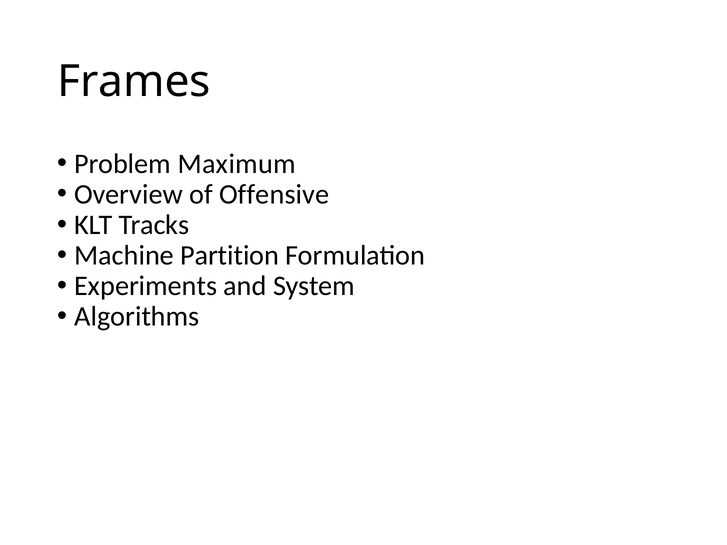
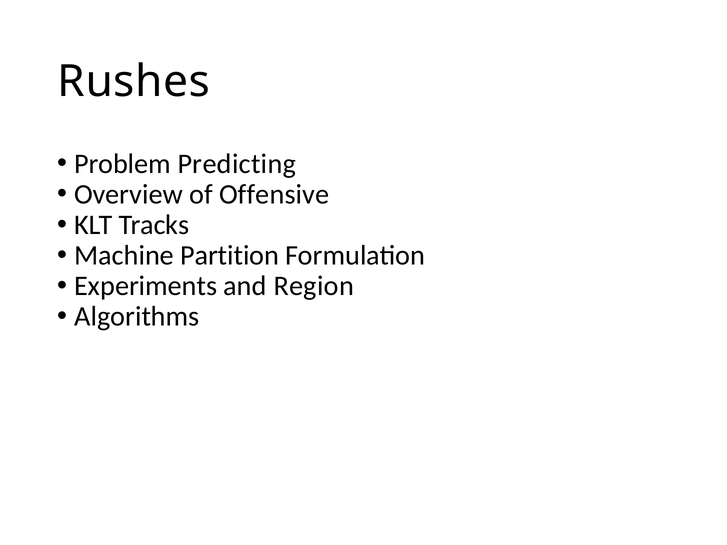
Frames: Frames -> Rushes
Maximum: Maximum -> Predicting
System: System -> Region
